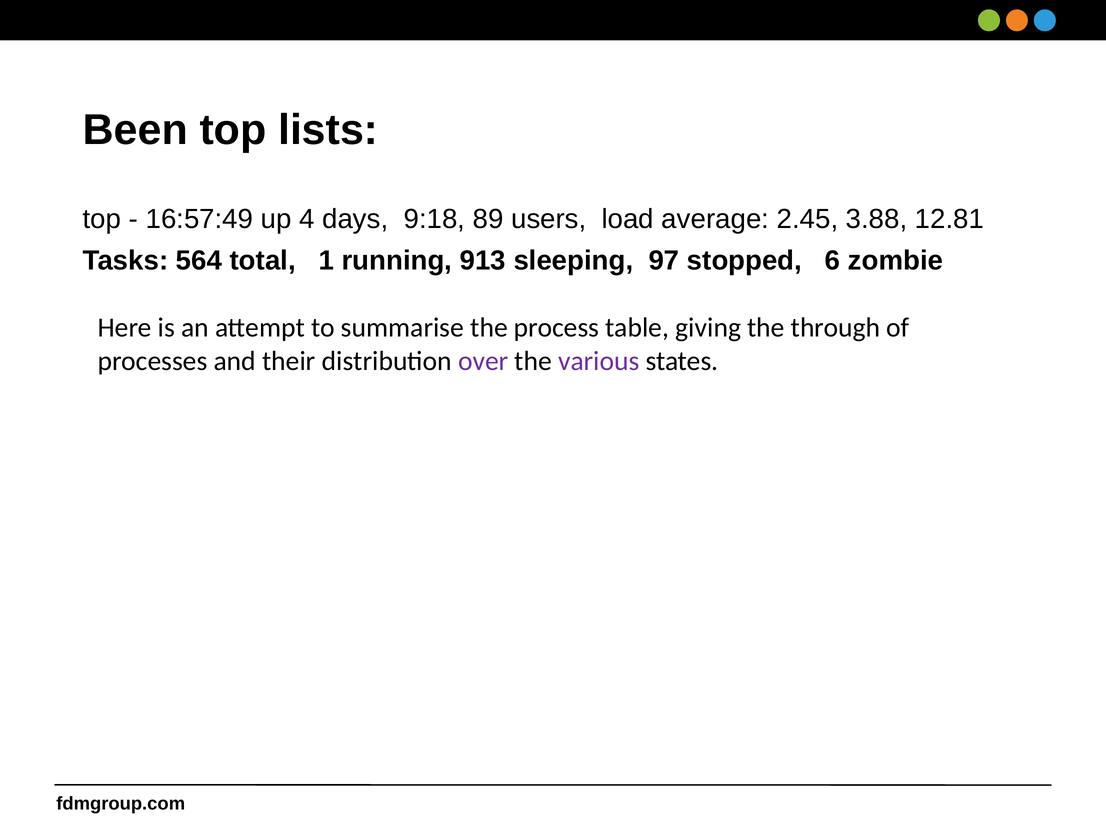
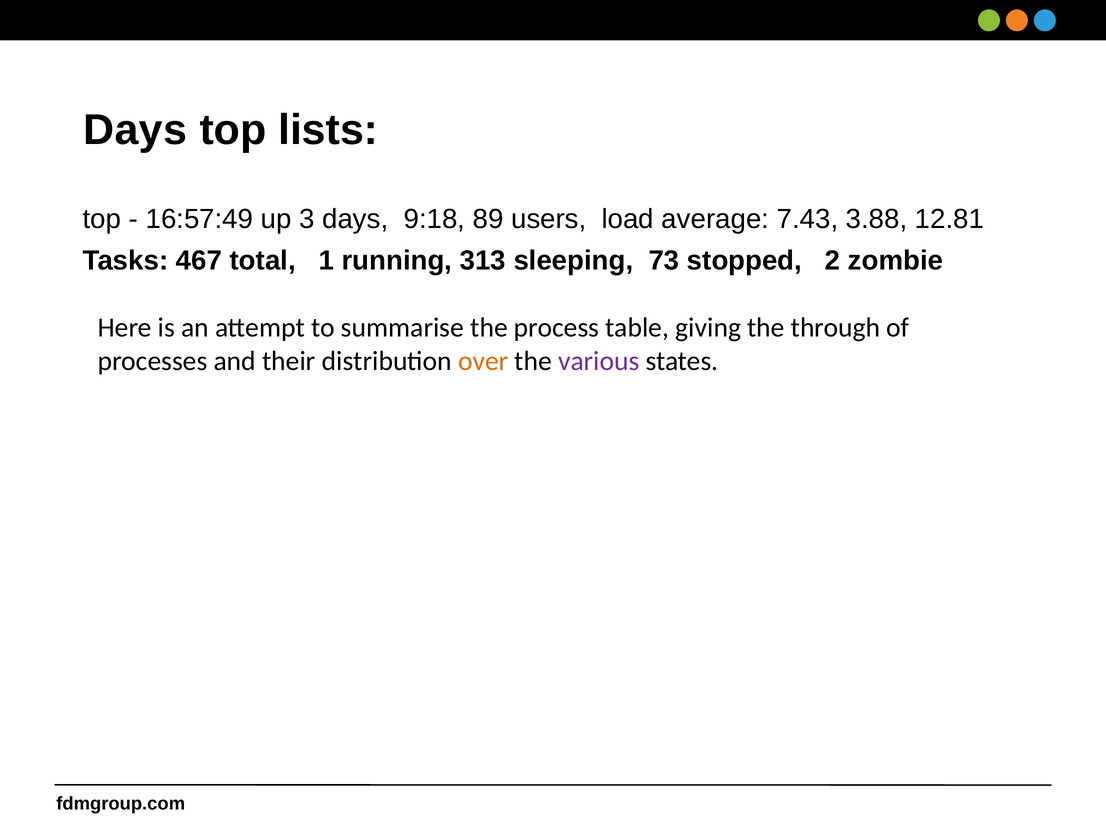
Been at (135, 130): Been -> Days
4: 4 -> 3
2.45: 2.45 -> 7.43
564: 564 -> 467
913: 913 -> 313
97: 97 -> 73
6: 6 -> 2
over colour: purple -> orange
